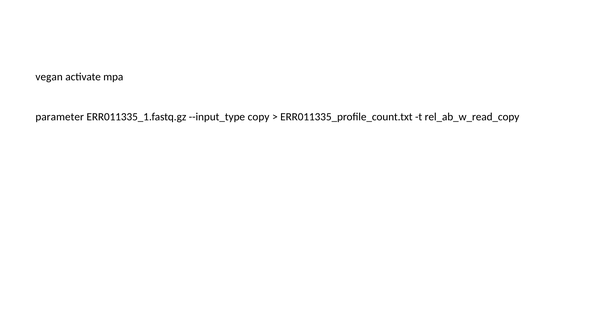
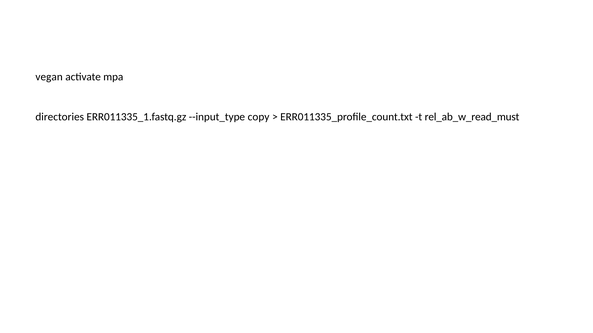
parameter: parameter -> directories
rel_ab_w_read_copy: rel_ab_w_read_copy -> rel_ab_w_read_must
